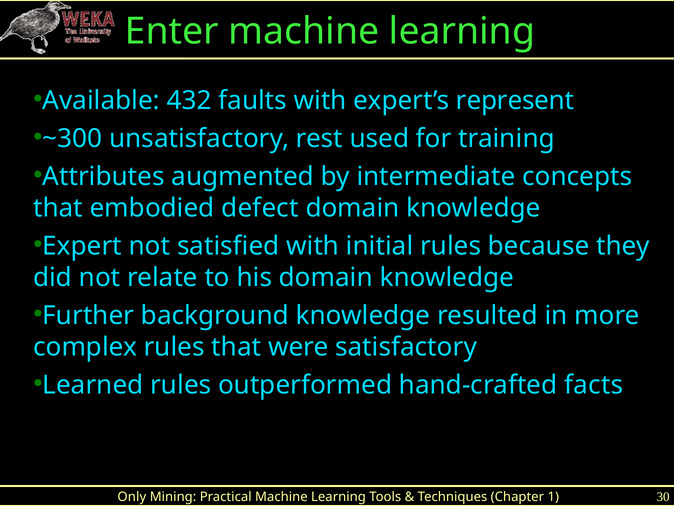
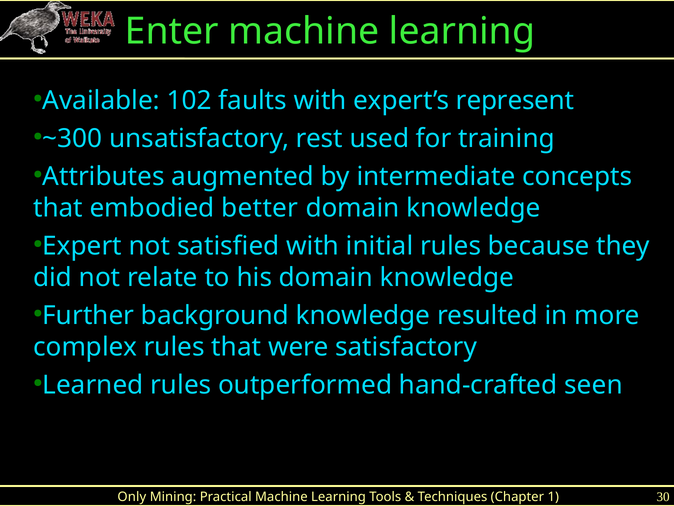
432: 432 -> 102
defect: defect -> better
facts: facts -> seen
